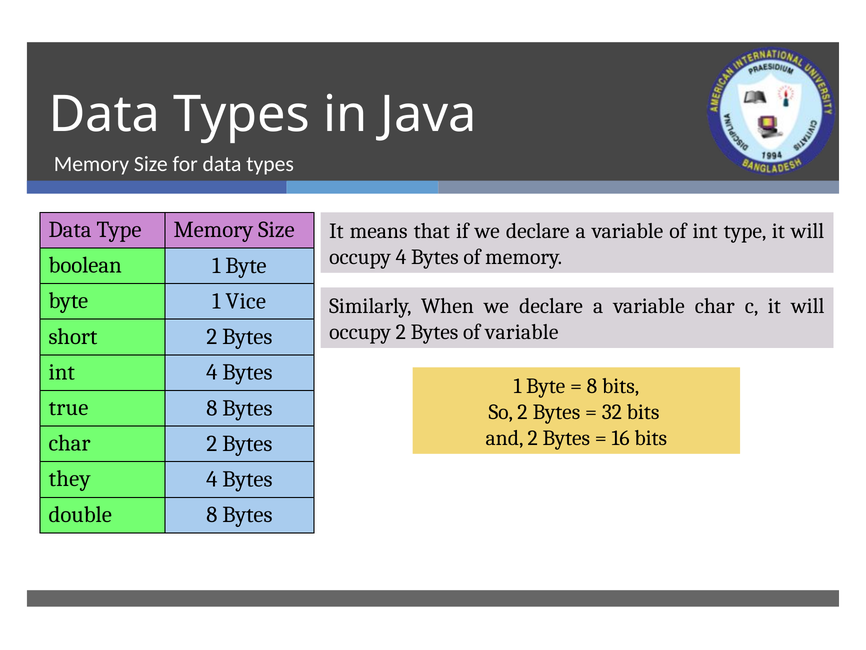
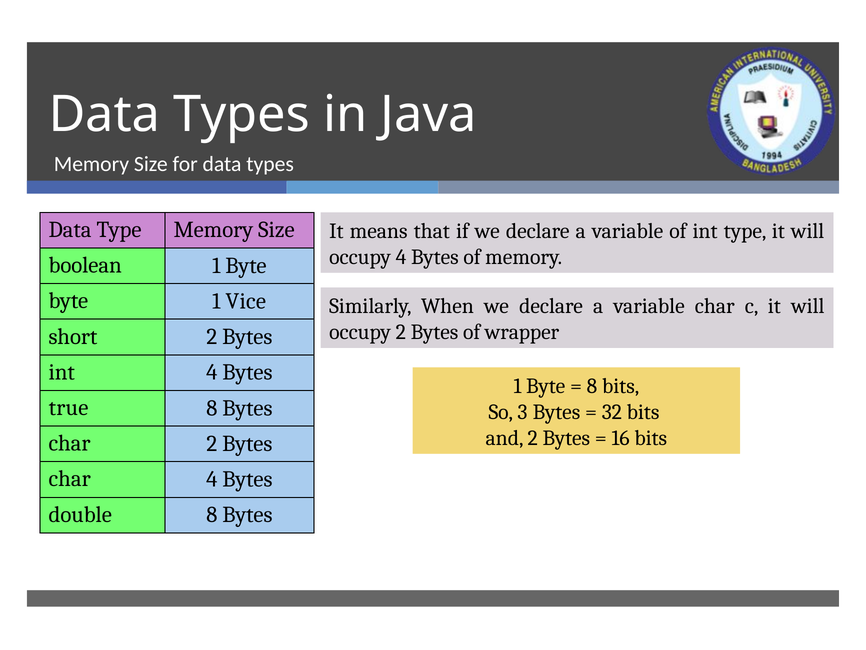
of variable: variable -> wrapper
So 2: 2 -> 3
they at (70, 479): they -> char
